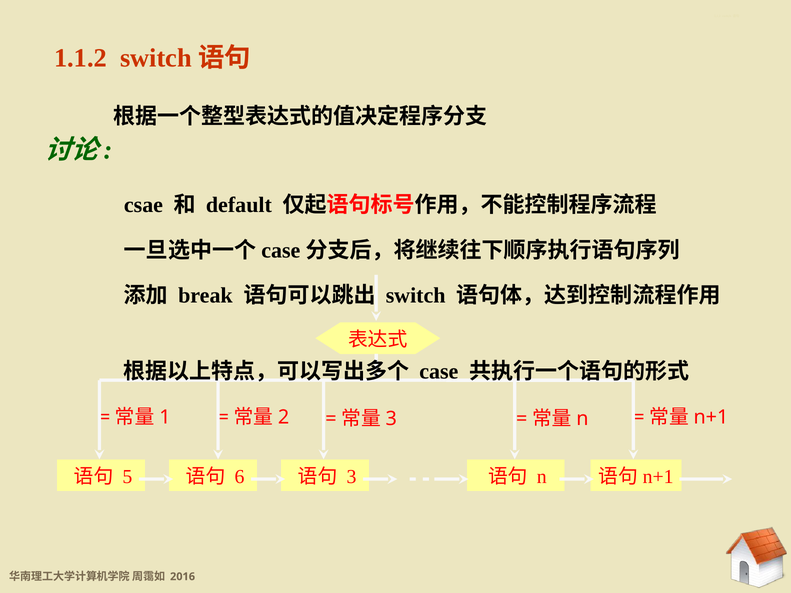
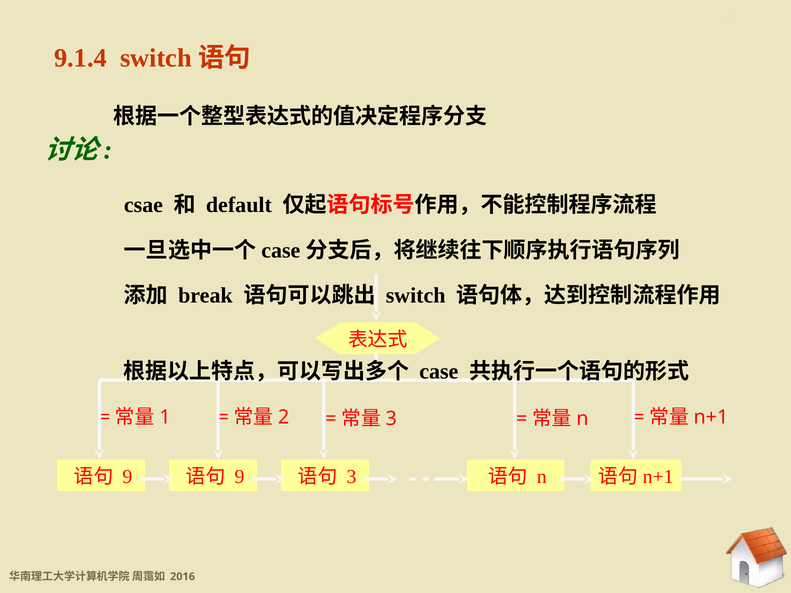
1.1.2: 1.1.2 -> 9.1.4
5 at (127, 477): 5 -> 9
6 at (239, 477): 6 -> 9
